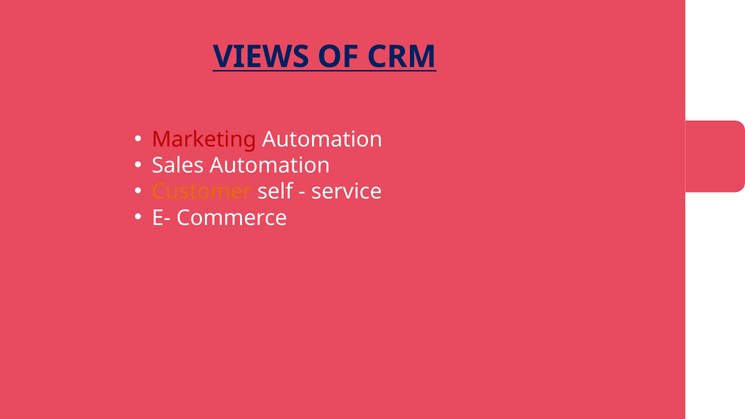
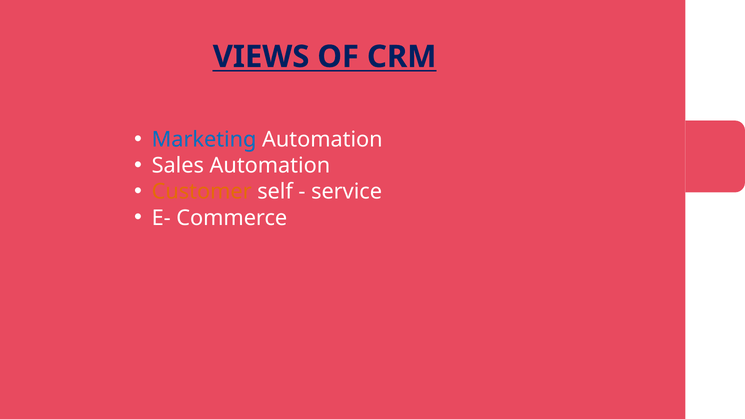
Marketing colour: red -> blue
